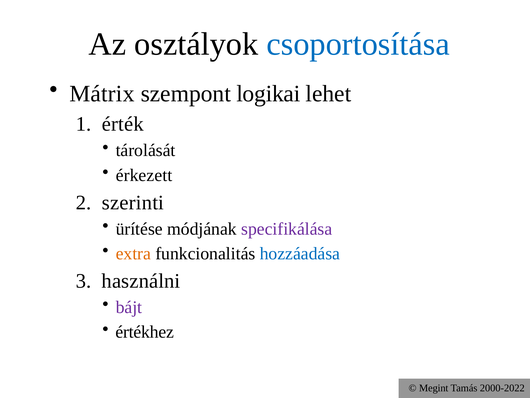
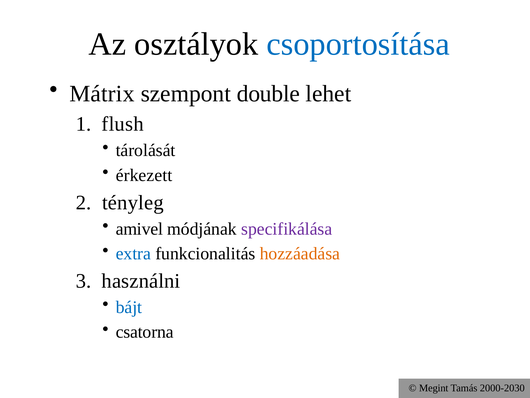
logikai: logikai -> double
érték: érték -> flush
szerinti: szerinti -> tényleg
ürítése: ürítése -> amivel
extra colour: orange -> blue
hozzáadása colour: blue -> orange
bájt colour: purple -> blue
értékhez: értékhez -> csatorna
2000-2022: 2000-2022 -> 2000-2030
